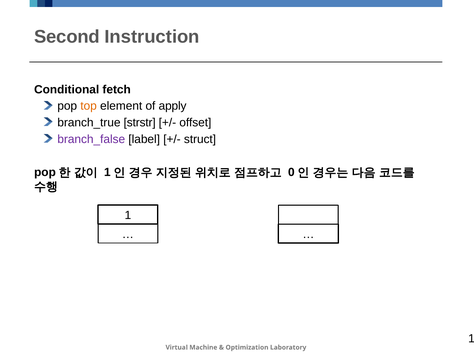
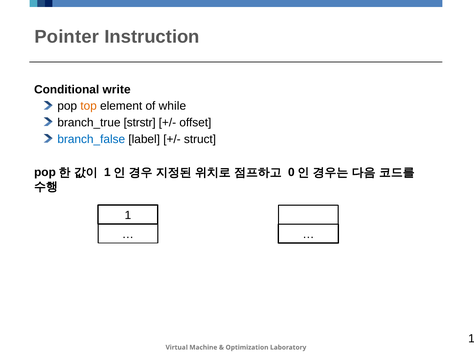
Second: Second -> Pointer
fetch: fetch -> write
apply: apply -> while
branch_false colour: purple -> blue
